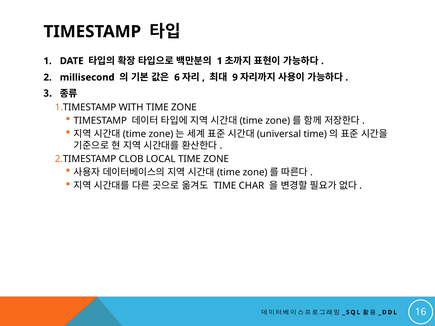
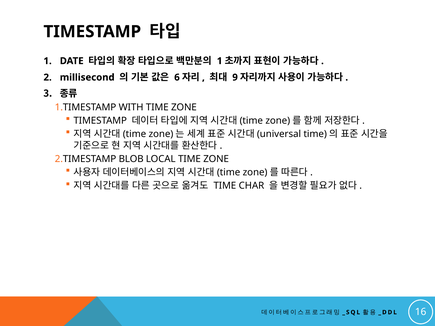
CLOB: CLOB -> BLOB
